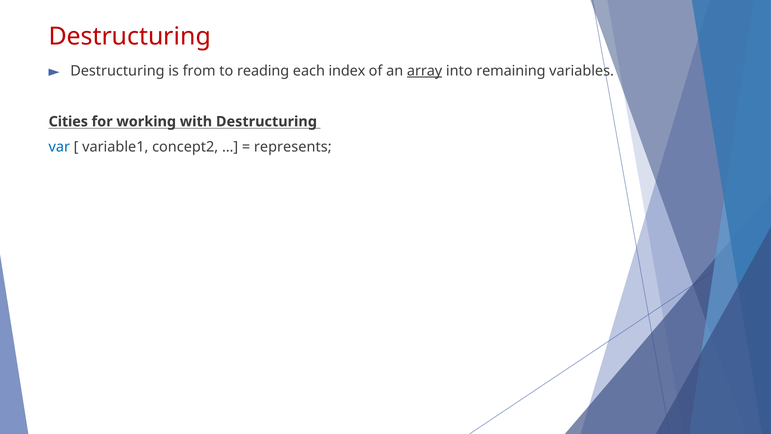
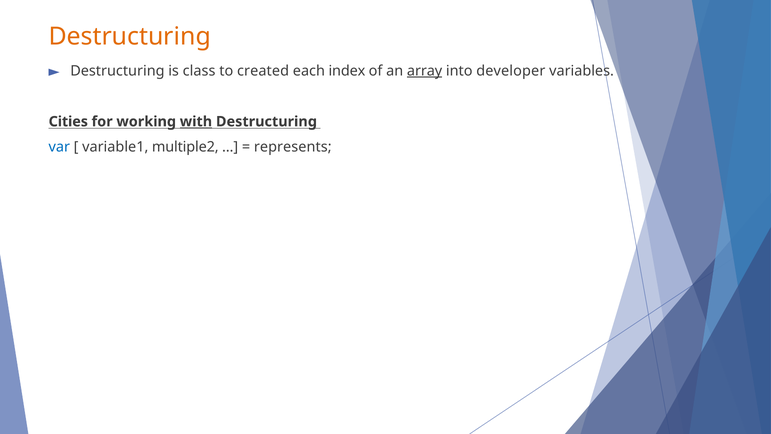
Destructuring at (130, 36) colour: red -> orange
from: from -> class
reading: reading -> created
remaining: remaining -> developer
with underline: none -> present
concept2: concept2 -> multiple2
